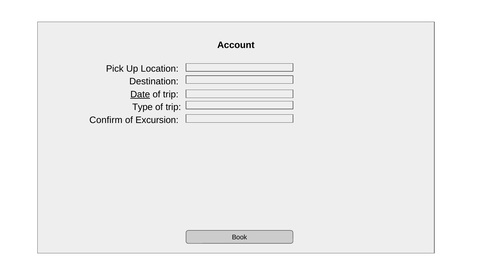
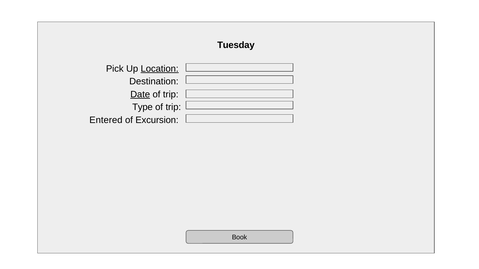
Account: Account -> Tuesday
Location underline: none -> present
Confirm: Confirm -> Entered
